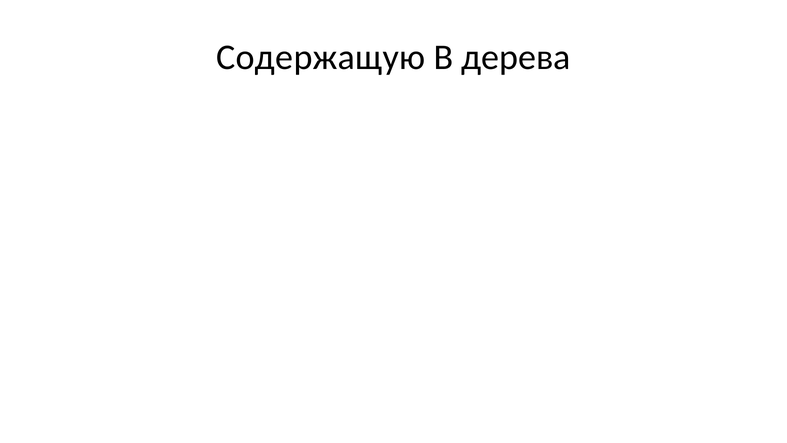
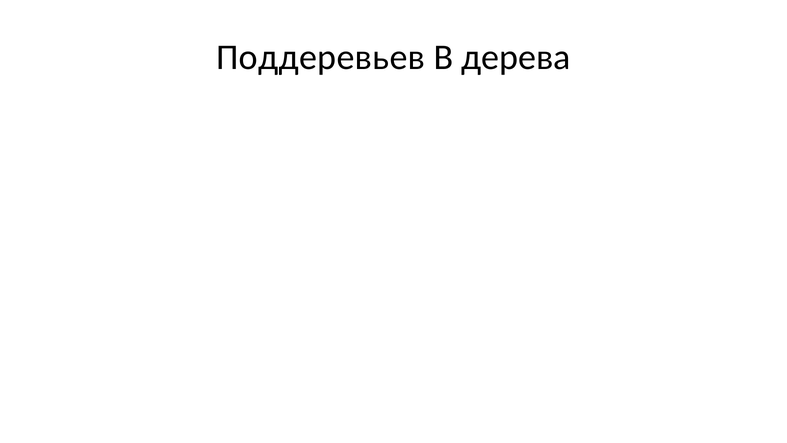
Содержащую at (321, 57): Содержащую -> Поддеревьев
